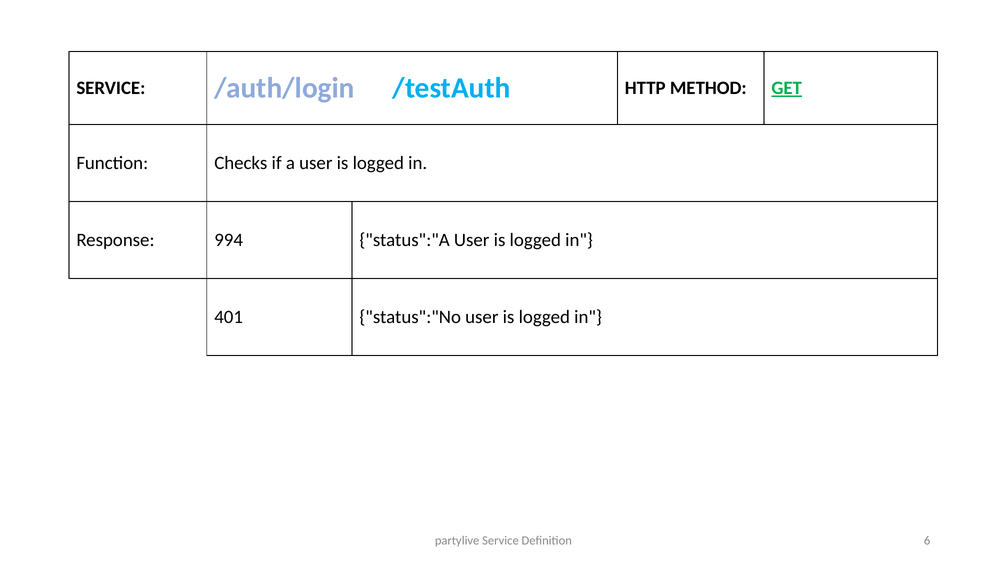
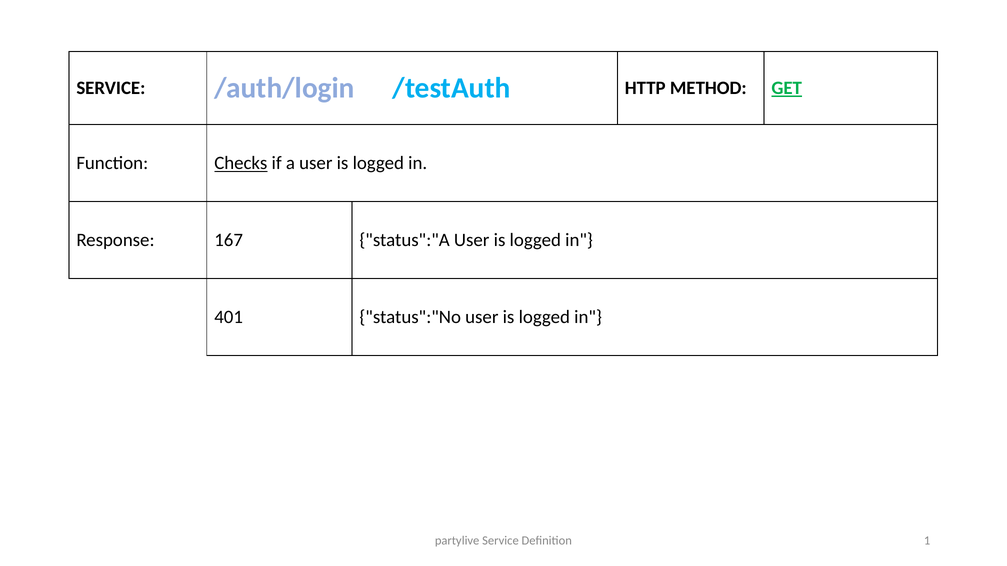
Checks underline: none -> present
994: 994 -> 167
6: 6 -> 1
